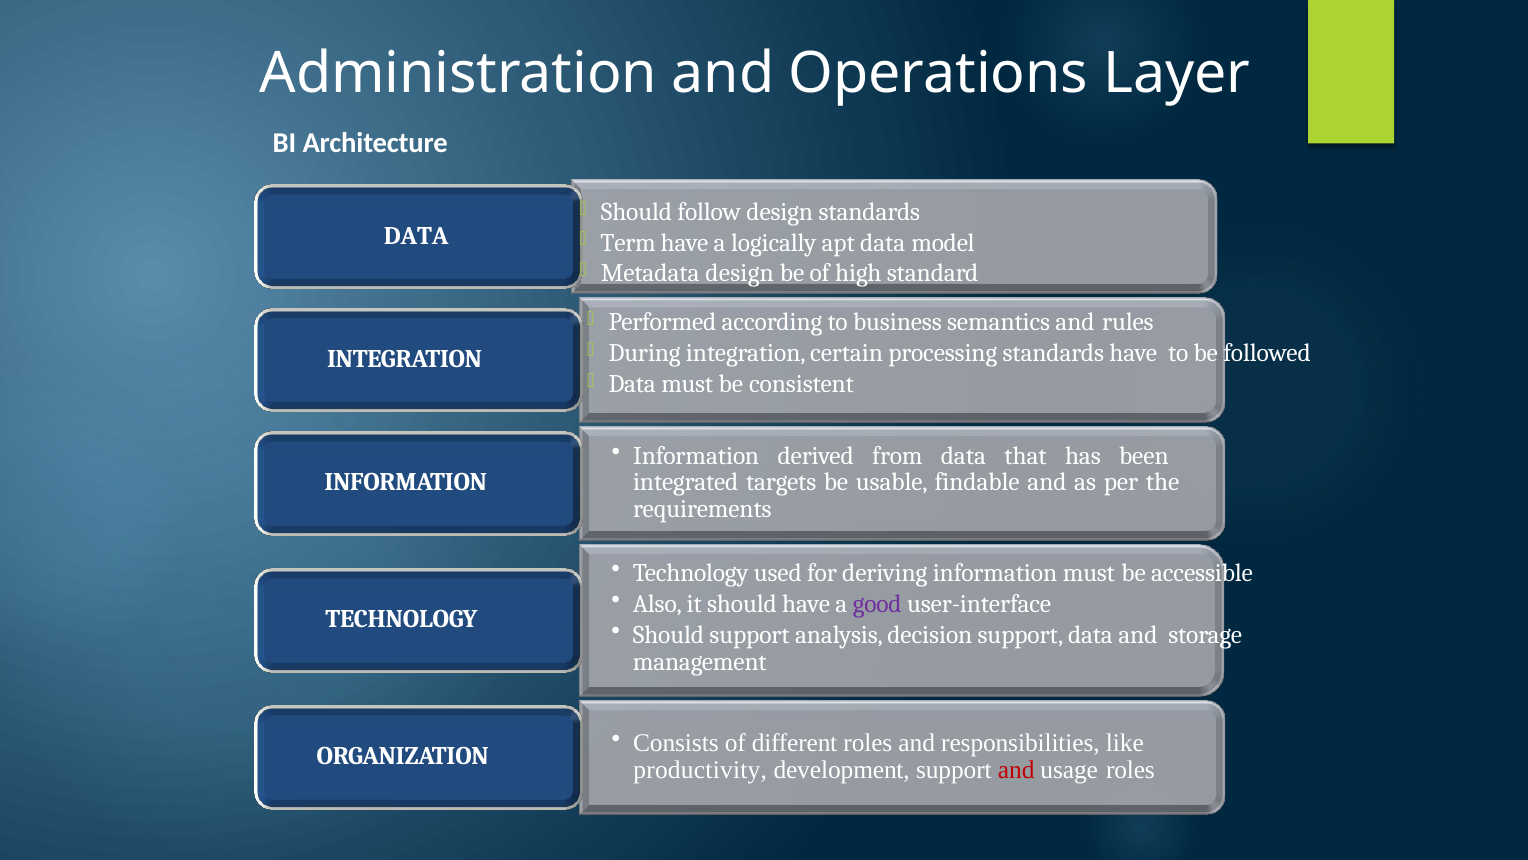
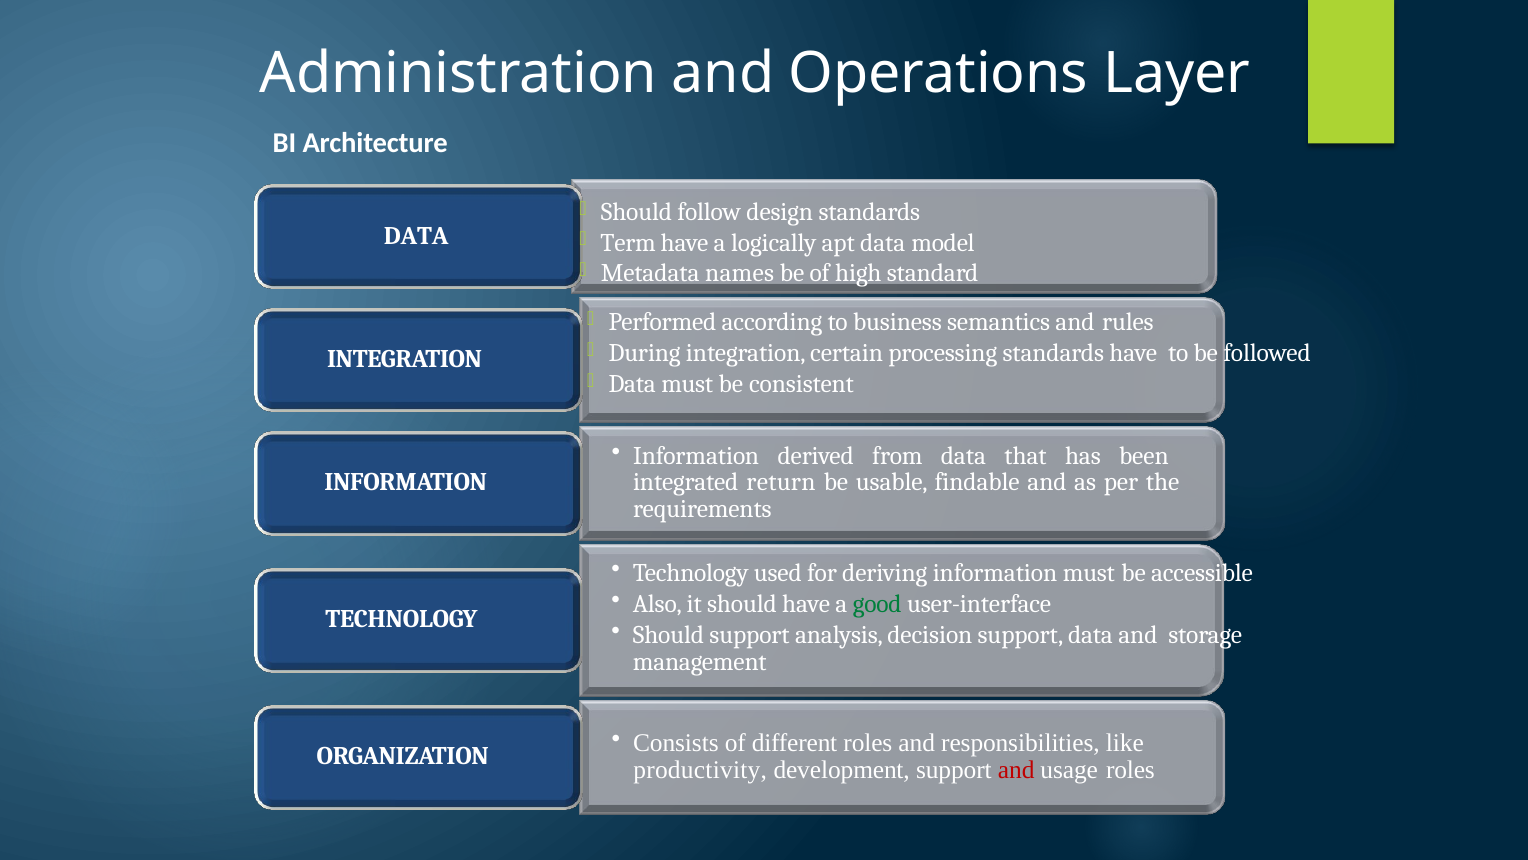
Metadata design: design -> names
targets: targets -> return
good colour: purple -> green
